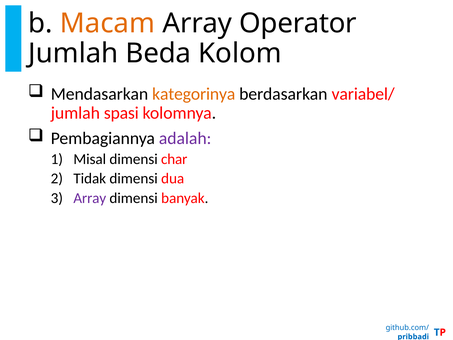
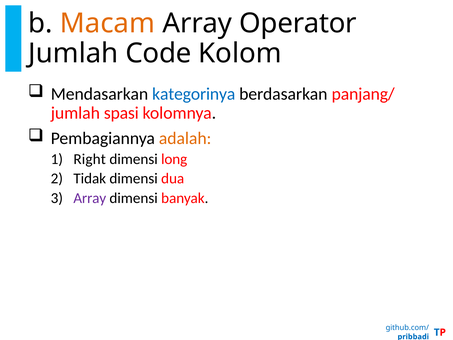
Beda: Beda -> Code
kategorinya colour: orange -> blue
variabel/: variabel/ -> panjang/
adalah colour: purple -> orange
Misal: Misal -> Right
char: char -> long
